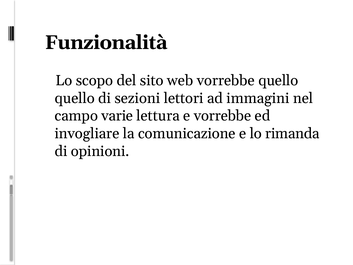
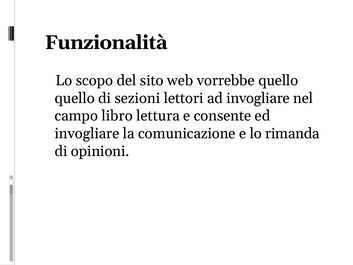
ad immagini: immagini -> invogliare
varie: varie -> libro
e vorrebbe: vorrebbe -> consente
